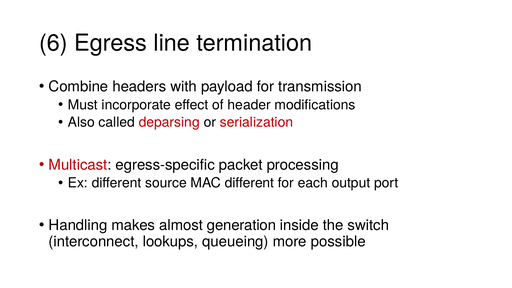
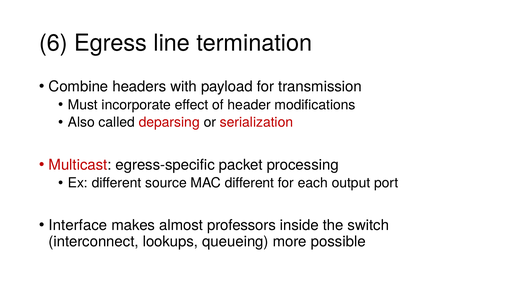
Handling: Handling -> Interface
generation: generation -> professors
